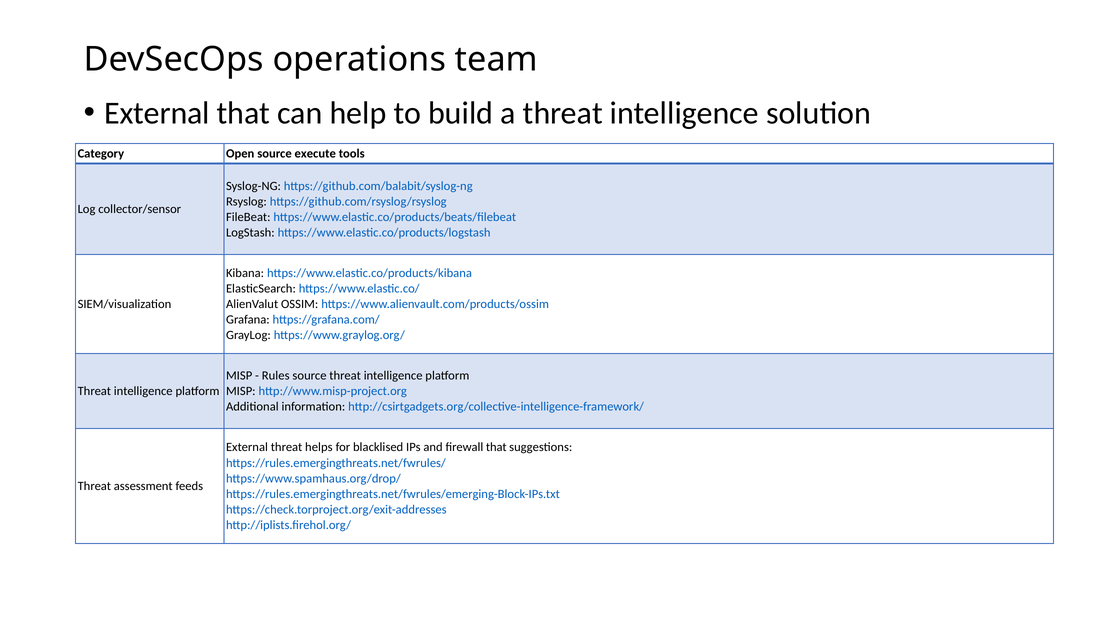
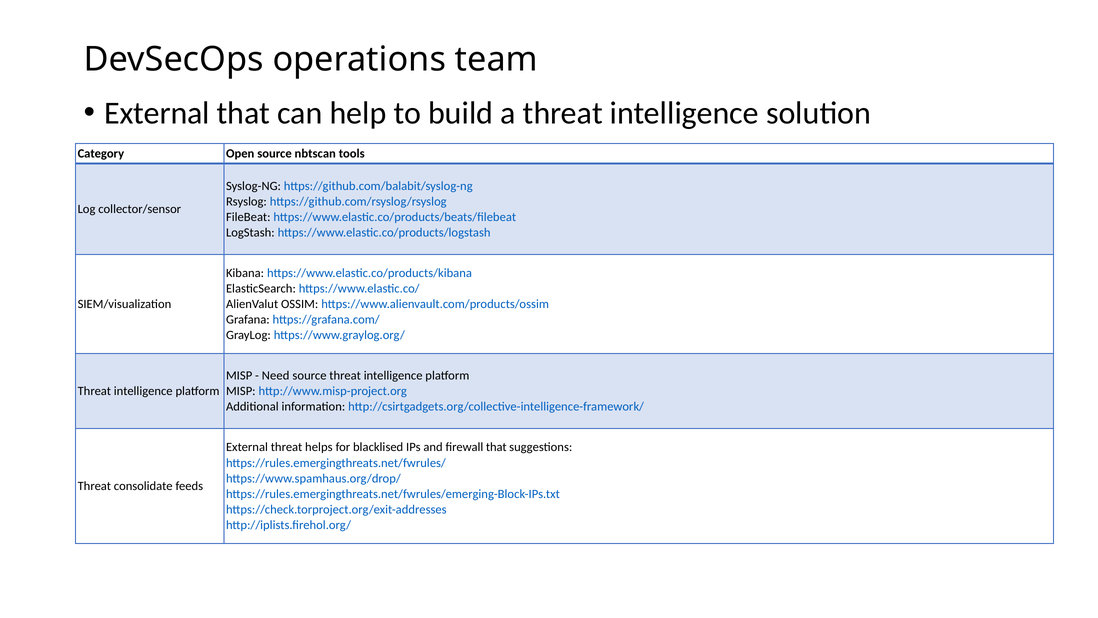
execute: execute -> nbtscan
Rules: Rules -> Need
assessment: assessment -> consolidate
